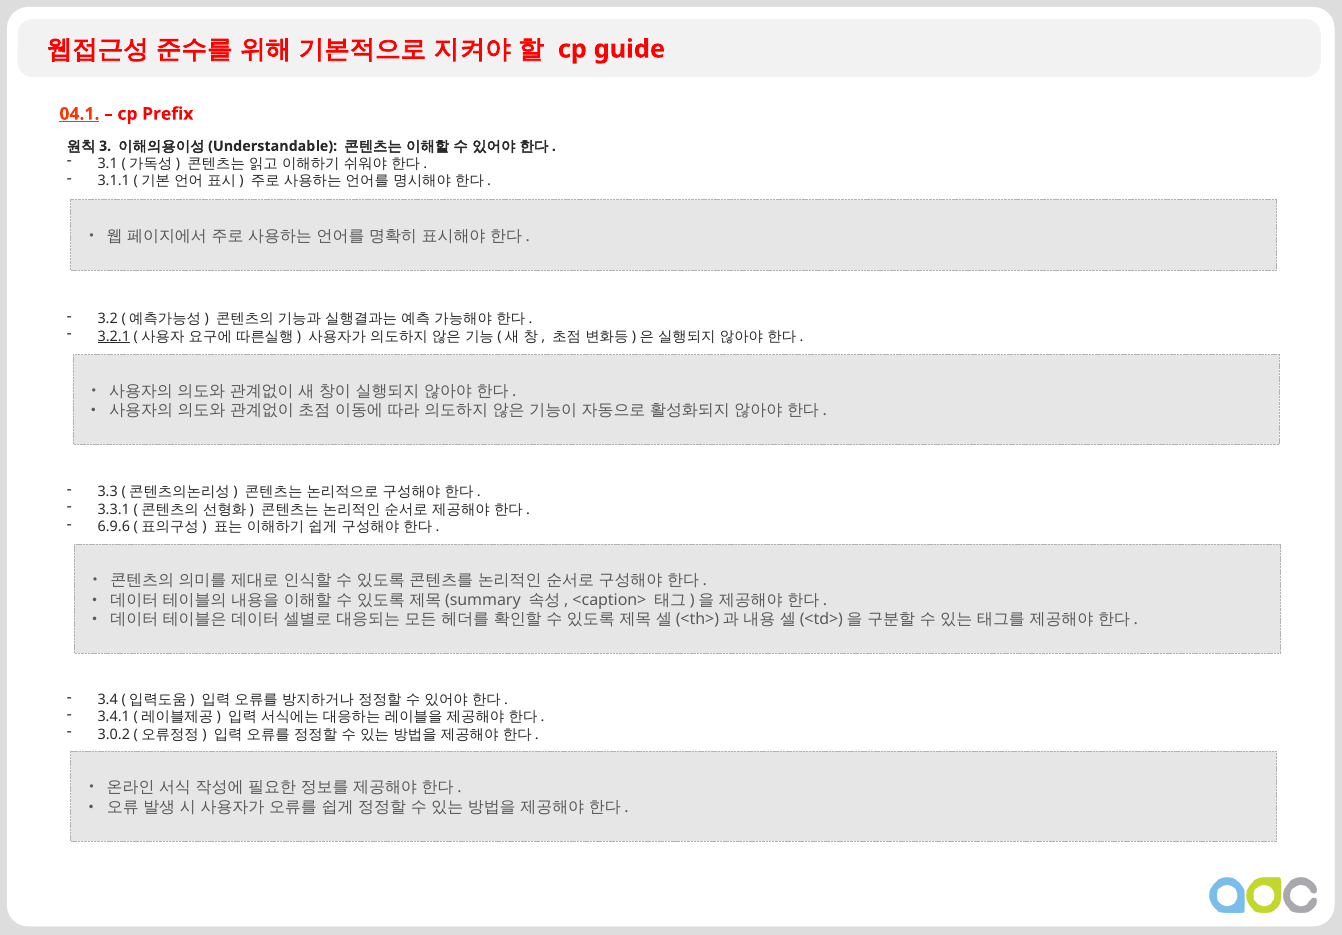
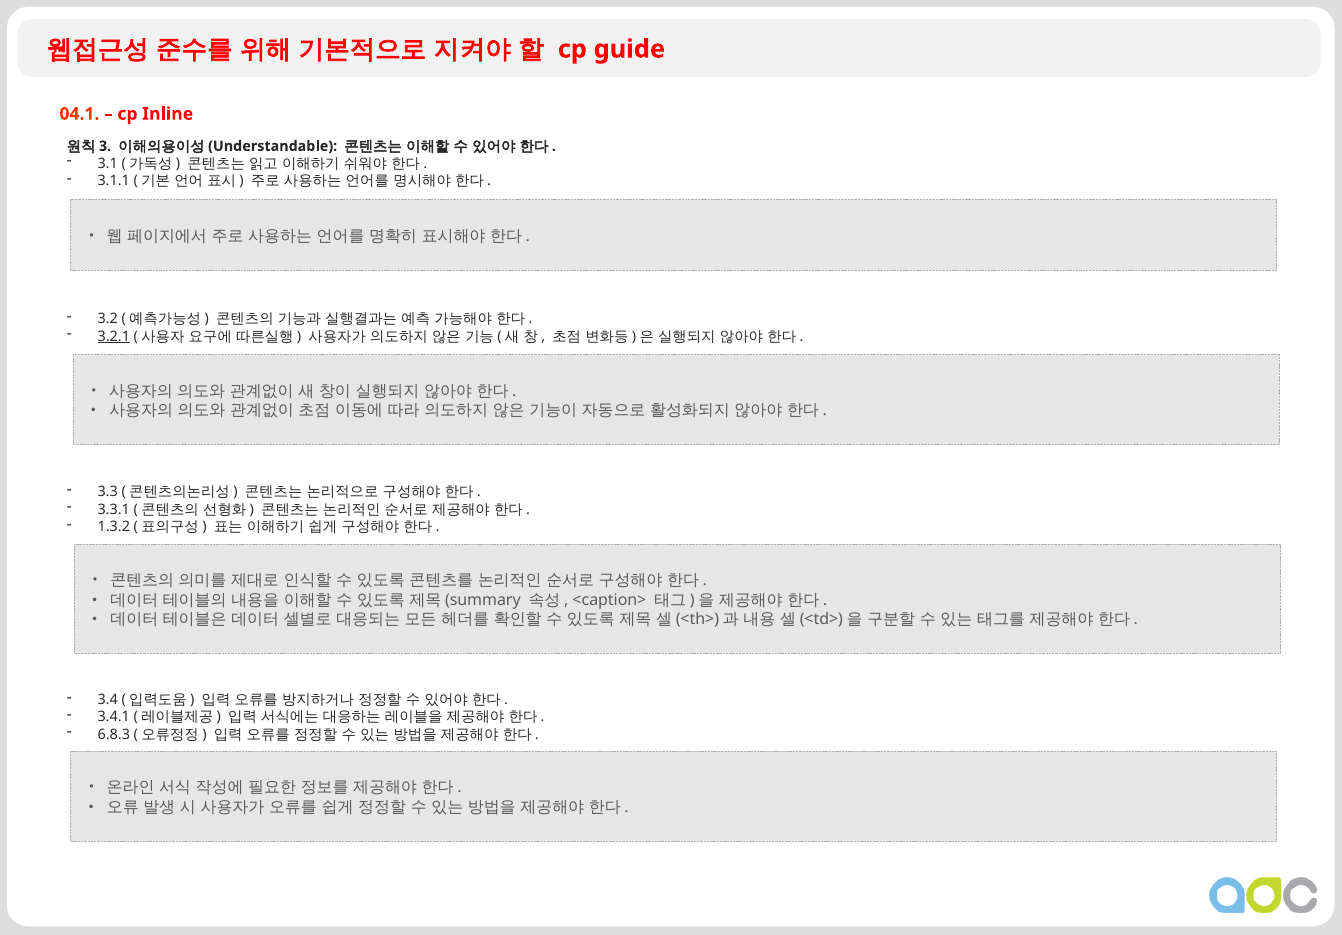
04.1 underline: present -> none
Prefix: Prefix -> Inline
6.9.6: 6.9.6 -> 1.3.2
3.0.2: 3.0.2 -> 6.8.3
